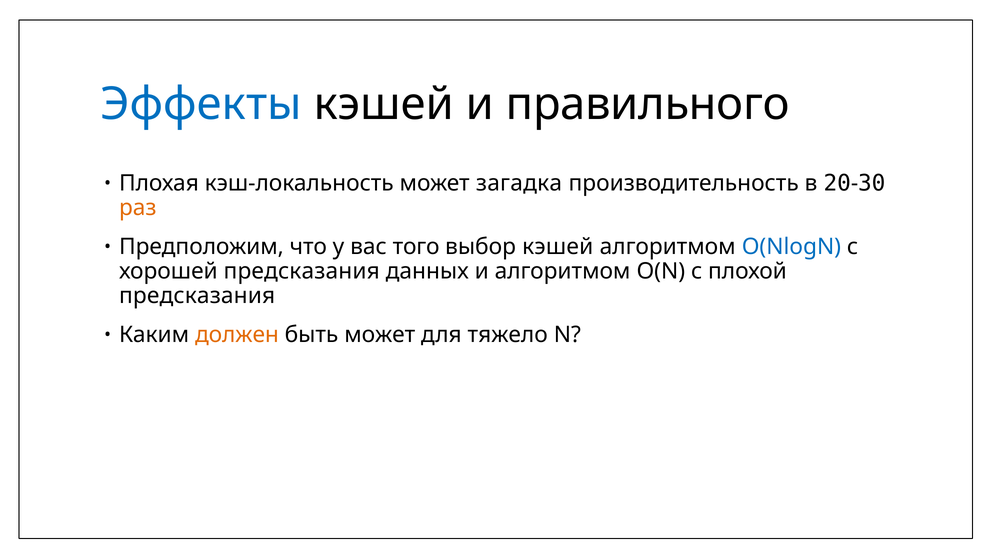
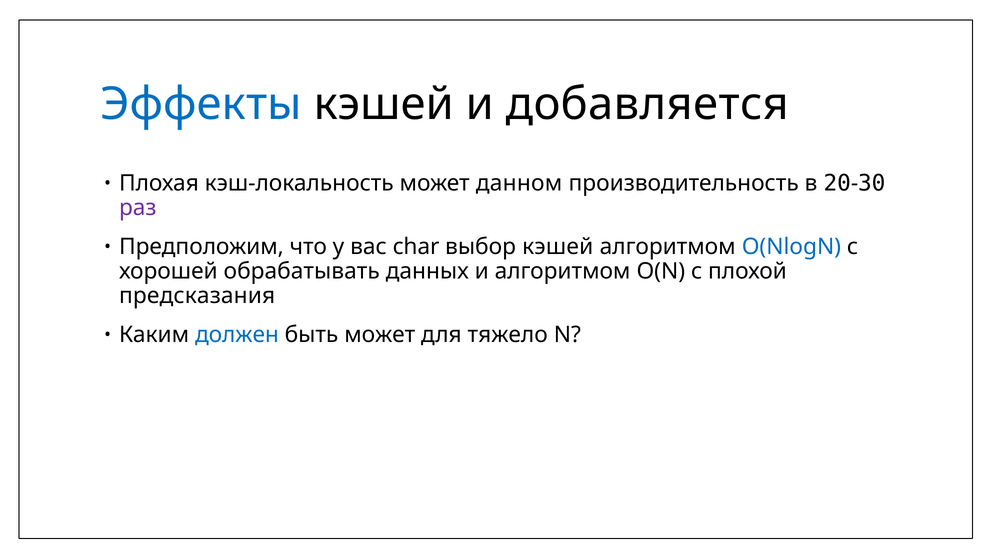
правильного: правильного -> добавляется
загадка: загадка -> данном
раз colour: orange -> purple
того: того -> char
хорошей предсказания: предсказания -> обрабатывать
должен colour: orange -> blue
